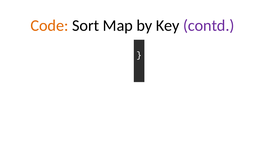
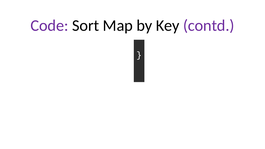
Code colour: orange -> purple
